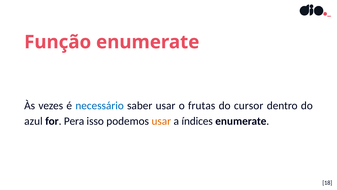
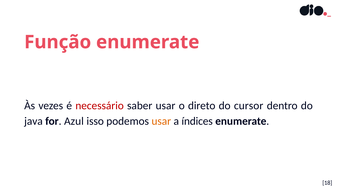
necessário colour: blue -> red
frutas: frutas -> direto
azul: azul -> java
Pera: Pera -> Azul
